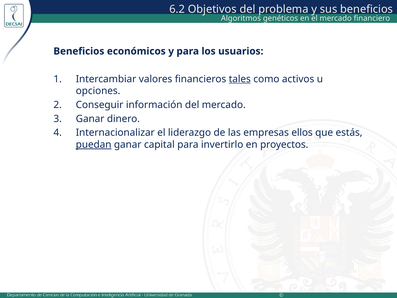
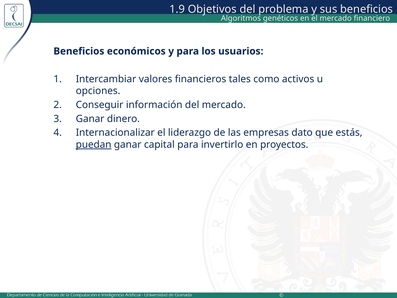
6.2: 6.2 -> 1.9
tales underline: present -> none
ellos: ellos -> dato
